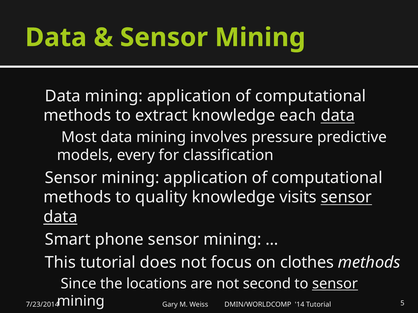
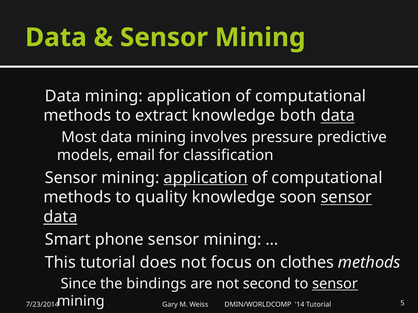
each: each -> both
every: every -> email
application at (206, 178) underline: none -> present
visits: visits -> soon
locations: locations -> bindings
